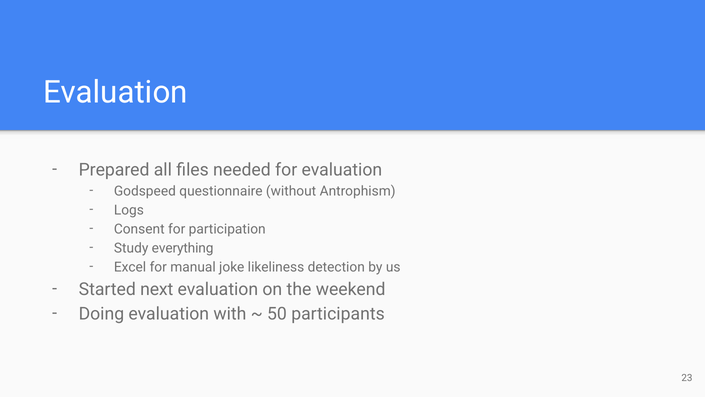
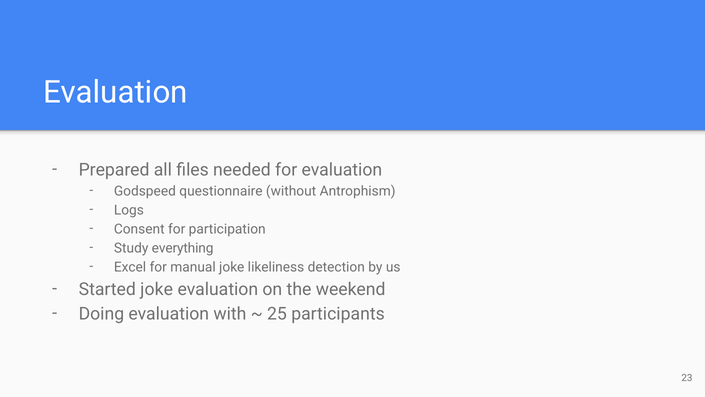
Started next: next -> joke
50: 50 -> 25
